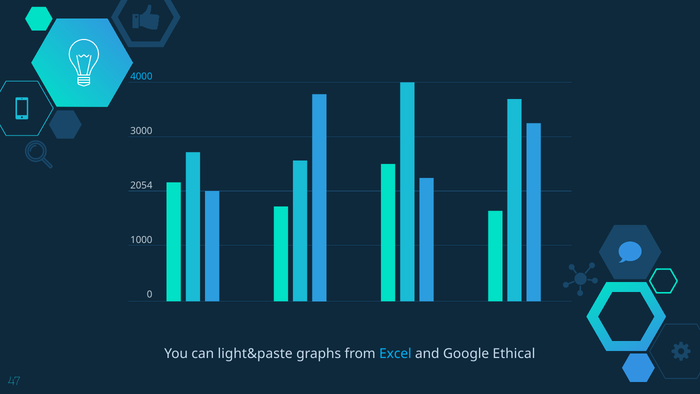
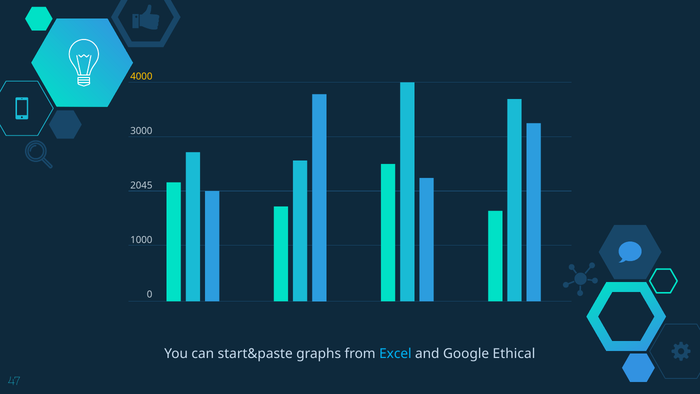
4000 colour: light blue -> yellow
2054: 2054 -> 2045
light&paste: light&paste -> start&paste
